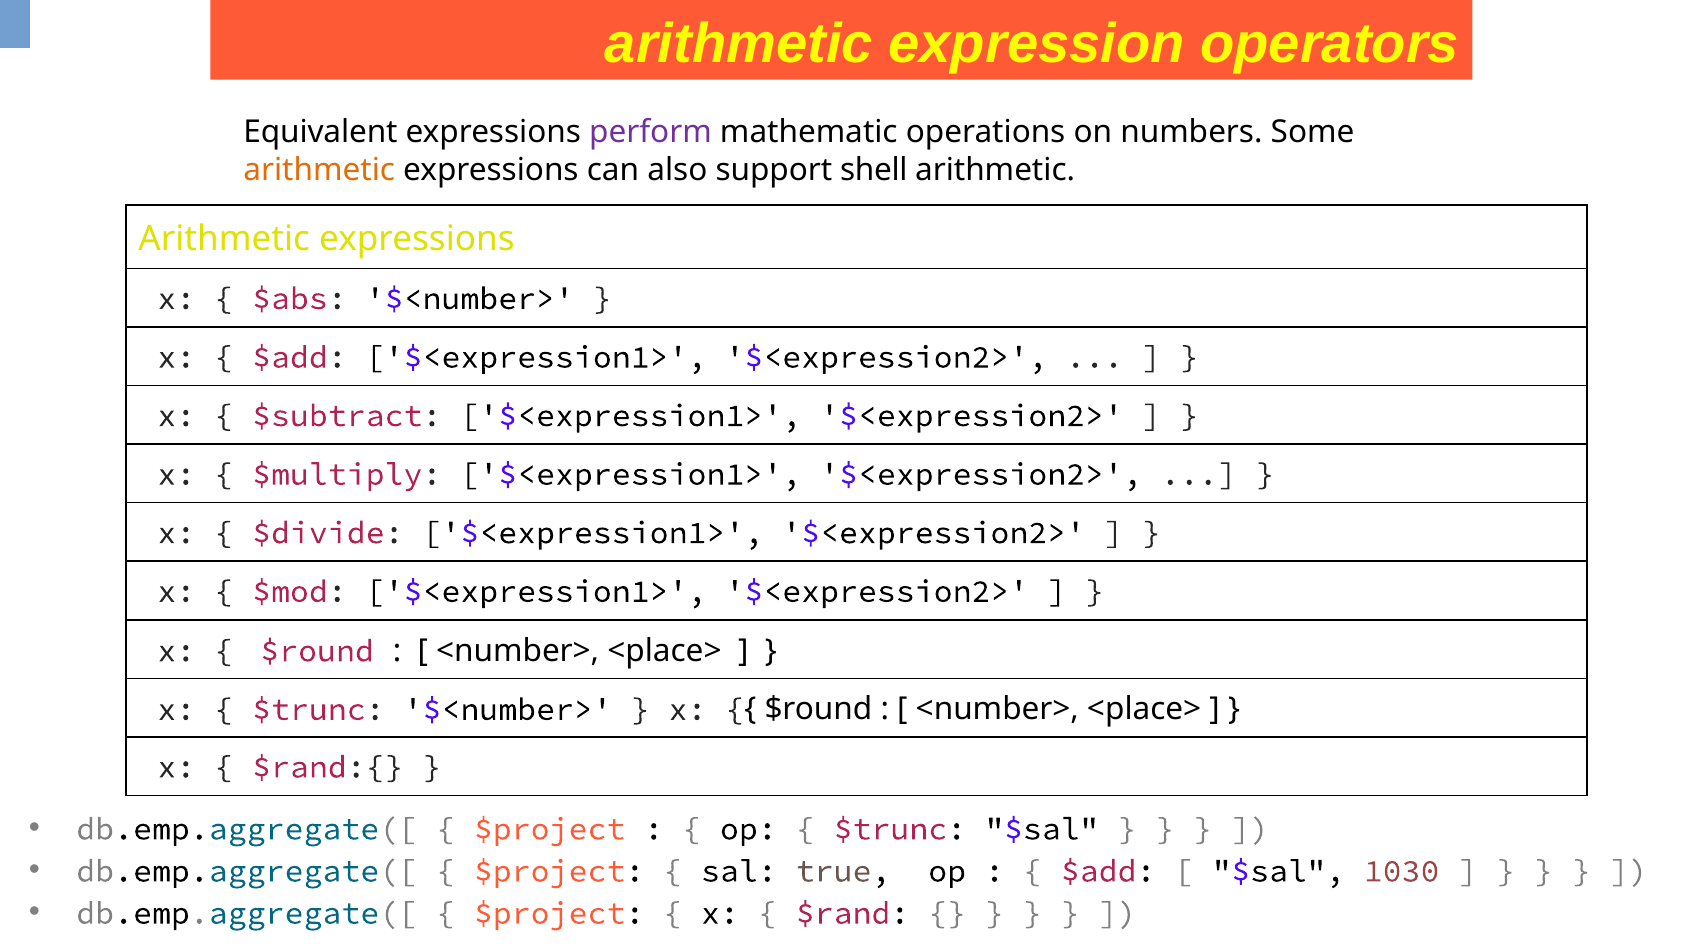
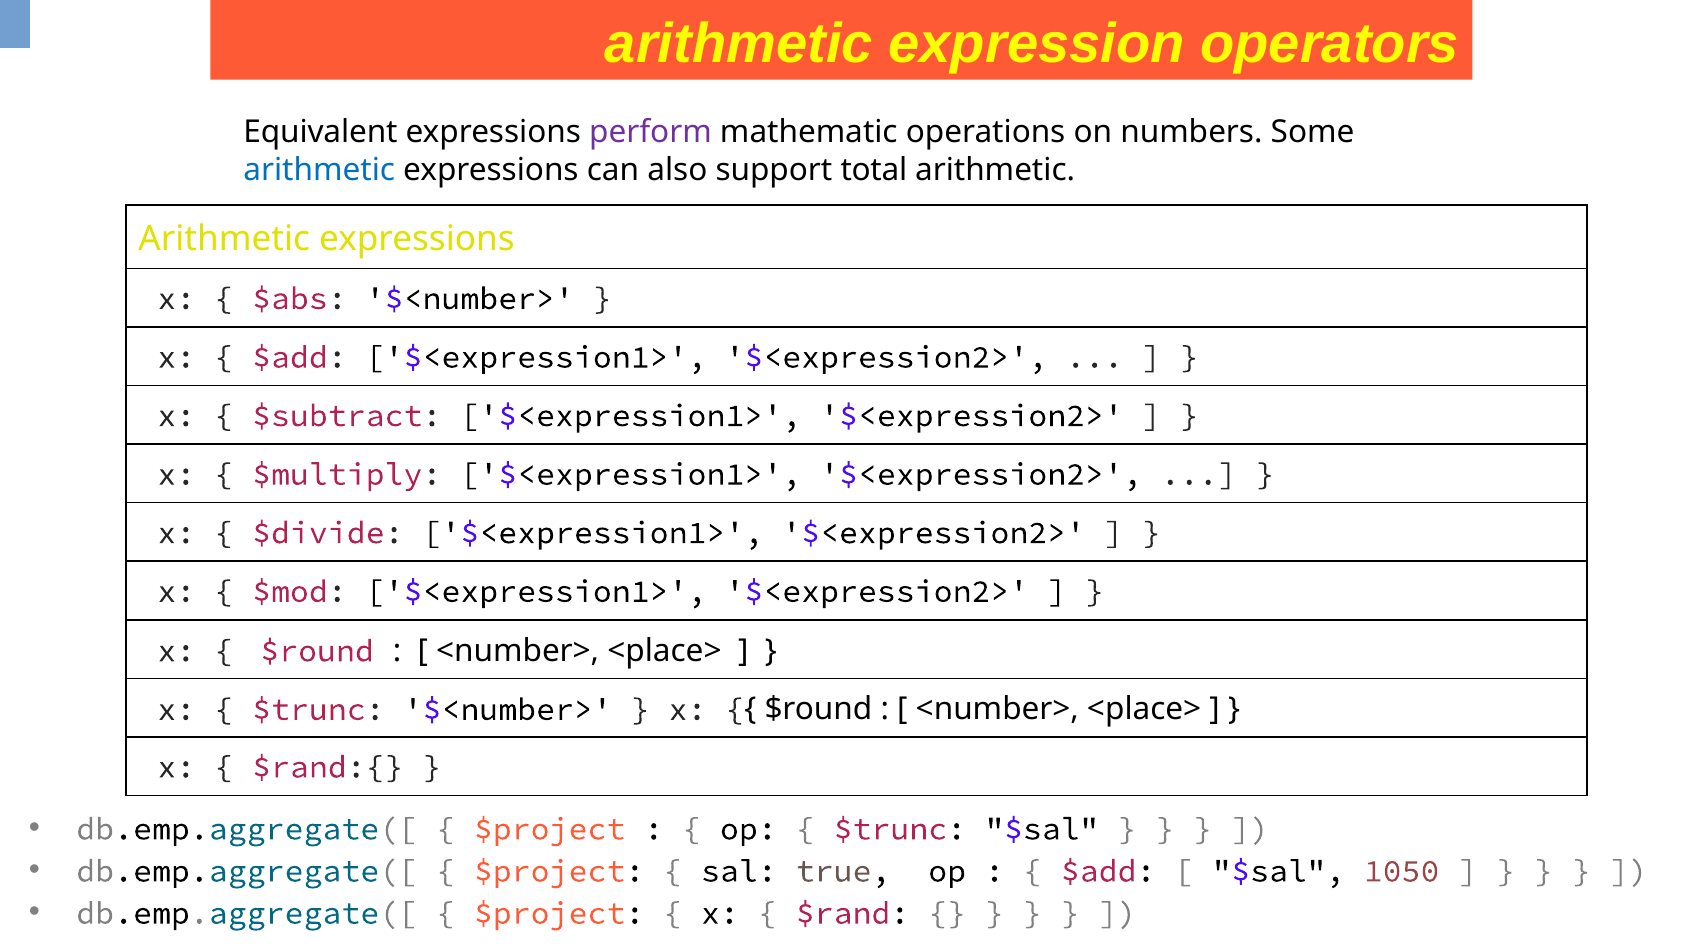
arithmetic at (319, 170) colour: orange -> blue
shell: shell -> total
1030: 1030 -> 1050
